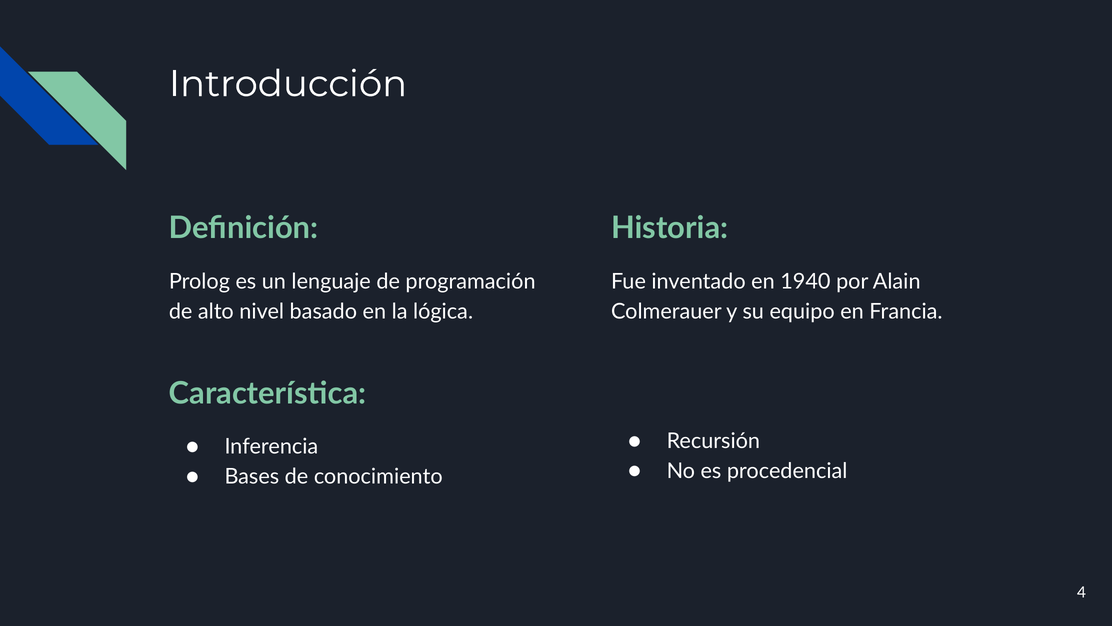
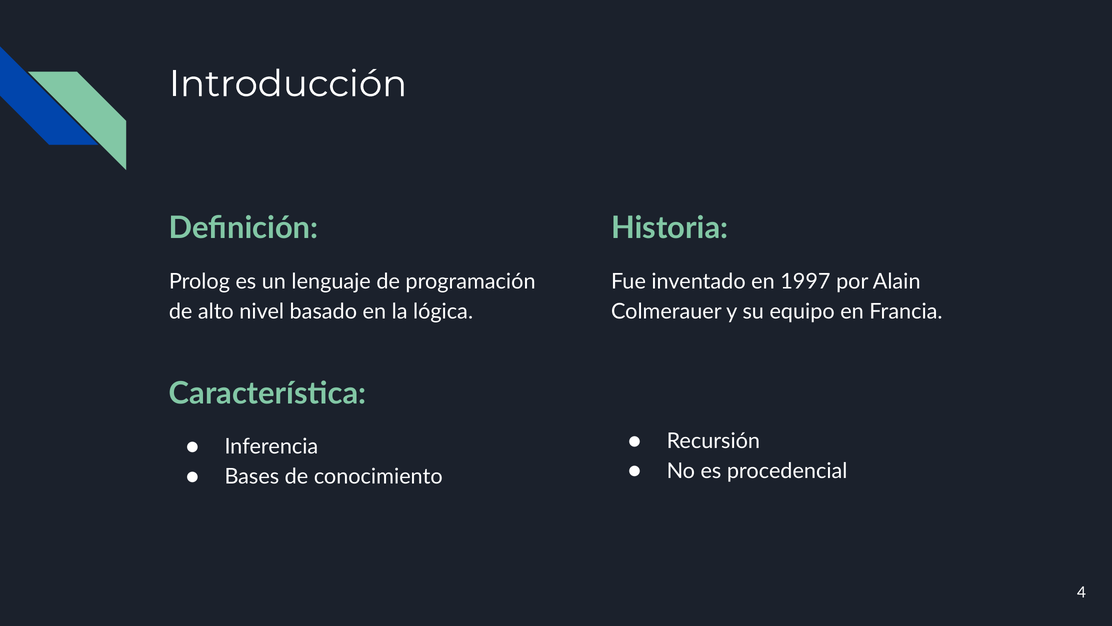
1940: 1940 -> 1997
